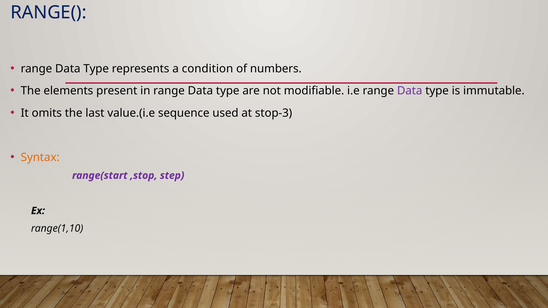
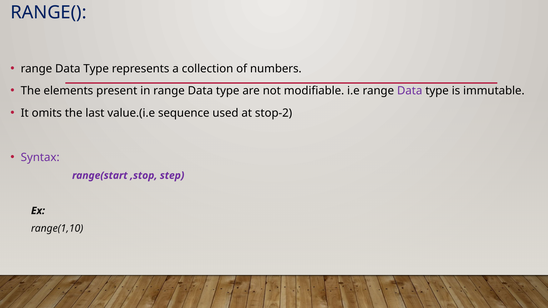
condition: condition -> collection
stop-3: stop-3 -> stop-2
Syntax colour: orange -> purple
